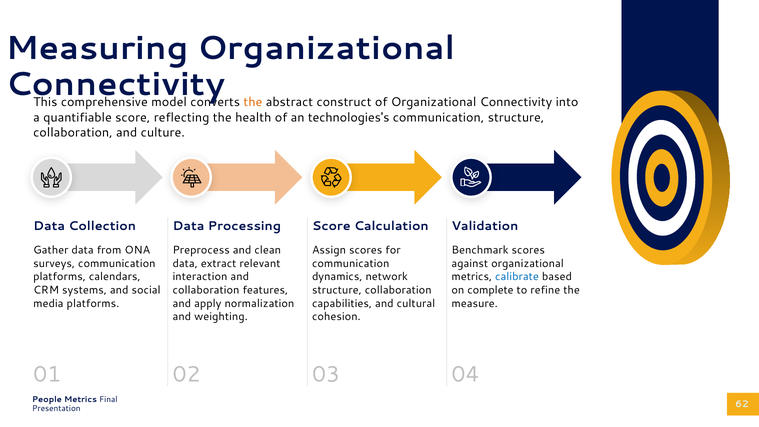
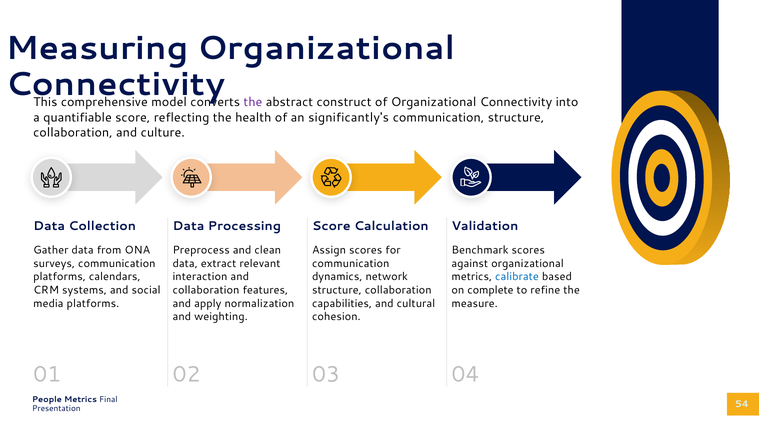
the at (253, 102) colour: orange -> purple
technologies's: technologies's -> significantly's
62: 62 -> 54
